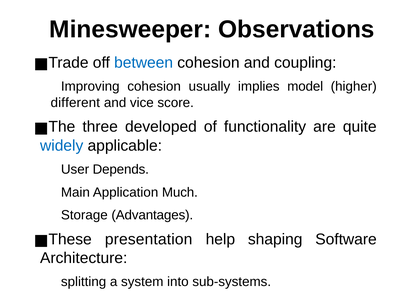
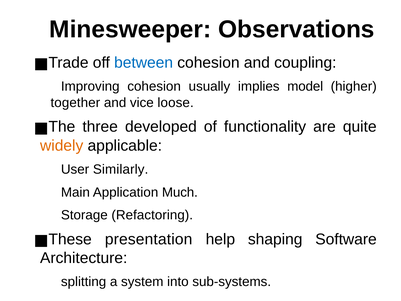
different: different -> together
score: score -> loose
widely colour: blue -> orange
Depends: Depends -> Similarly
Advantages: Advantages -> Refactoring
